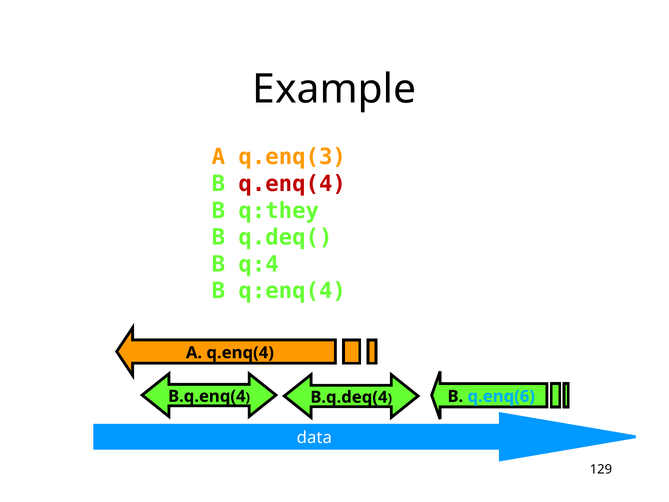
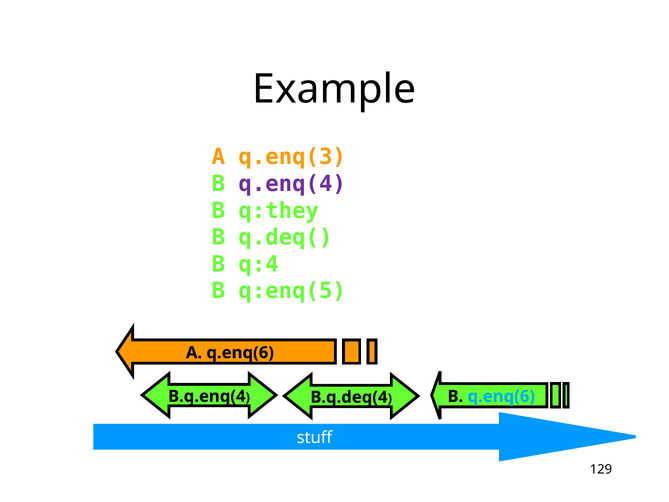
q.enq(4 at (292, 184) colour: red -> purple
q:enq(4: q:enq(4 -> q:enq(5
A q.enq(4: q.enq(4 -> q.enq(6
data: data -> stuff
